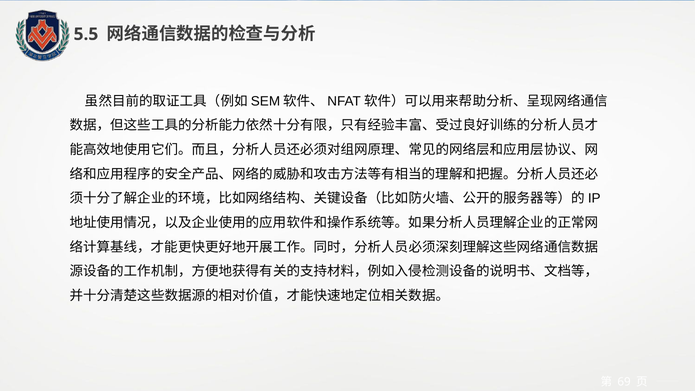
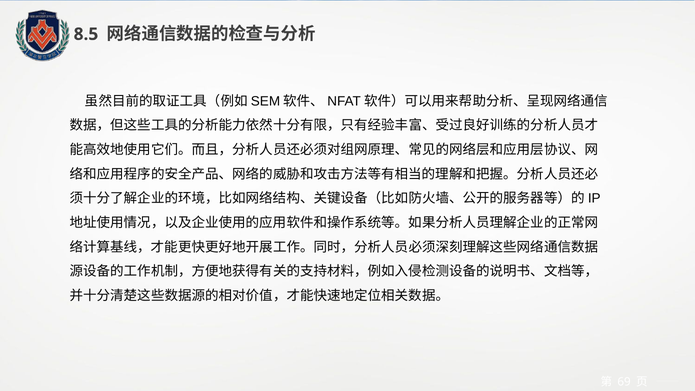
5.5: 5.5 -> 8.5
